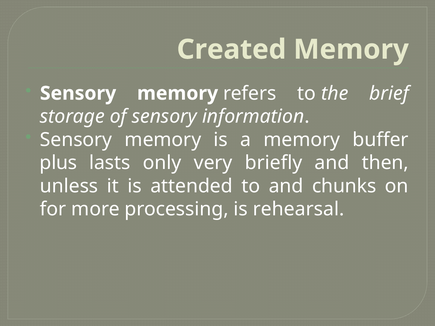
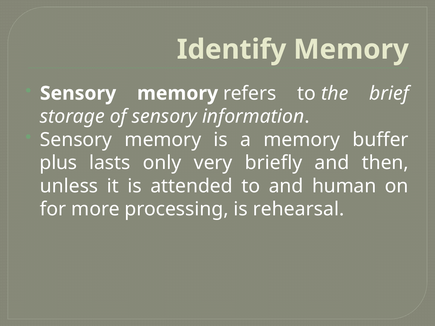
Created: Created -> Identify
chunks: chunks -> human
